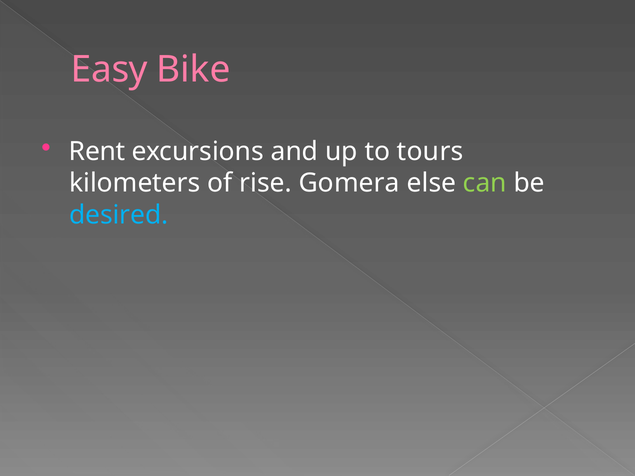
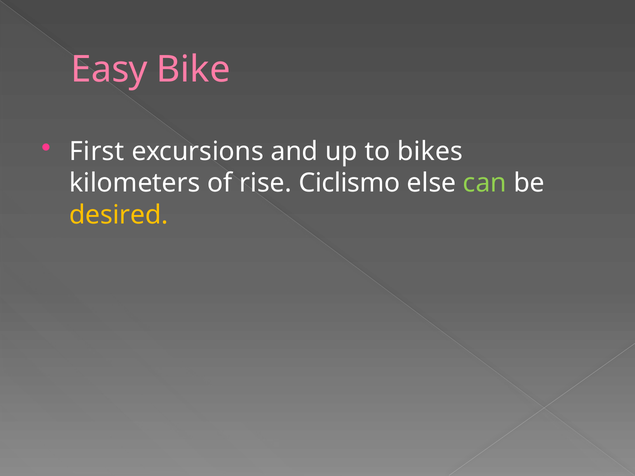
Rent: Rent -> First
tours: tours -> bikes
Gomera: Gomera -> Ciclismo
desired colour: light blue -> yellow
